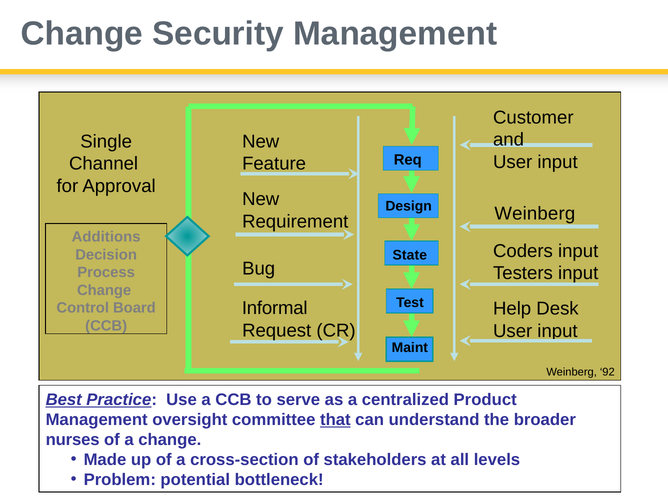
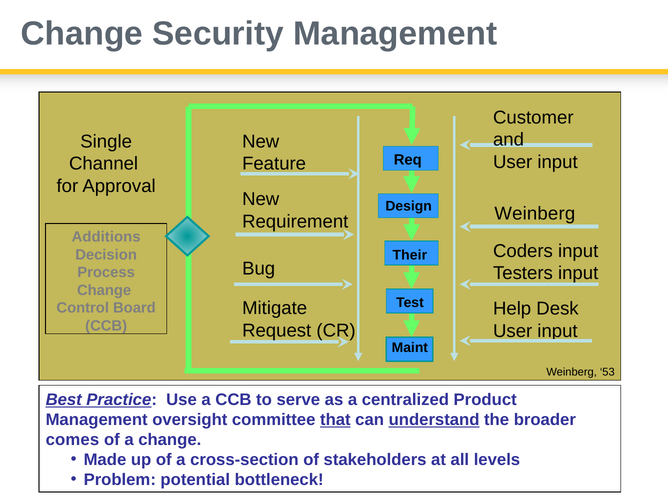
State: State -> Their
Informal: Informal -> Mitigate
92: 92 -> 53
understand underline: none -> present
nurses: nurses -> comes
